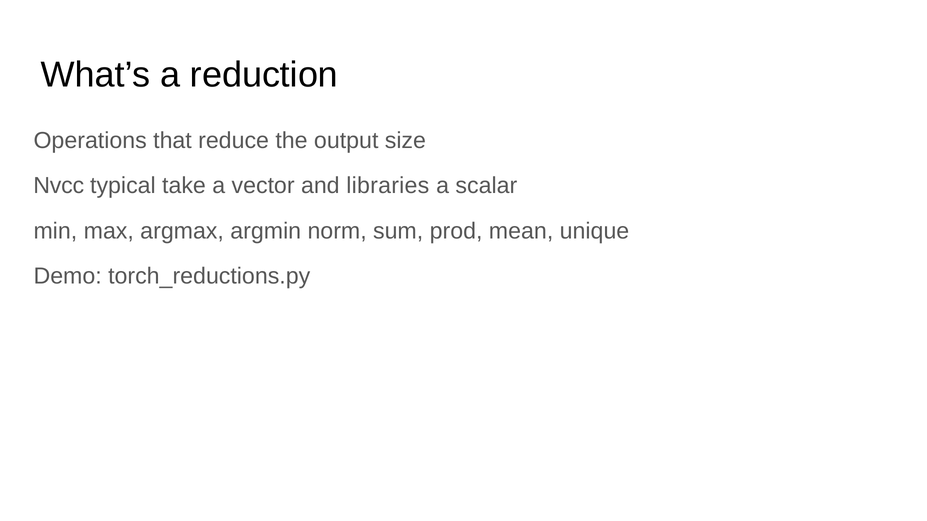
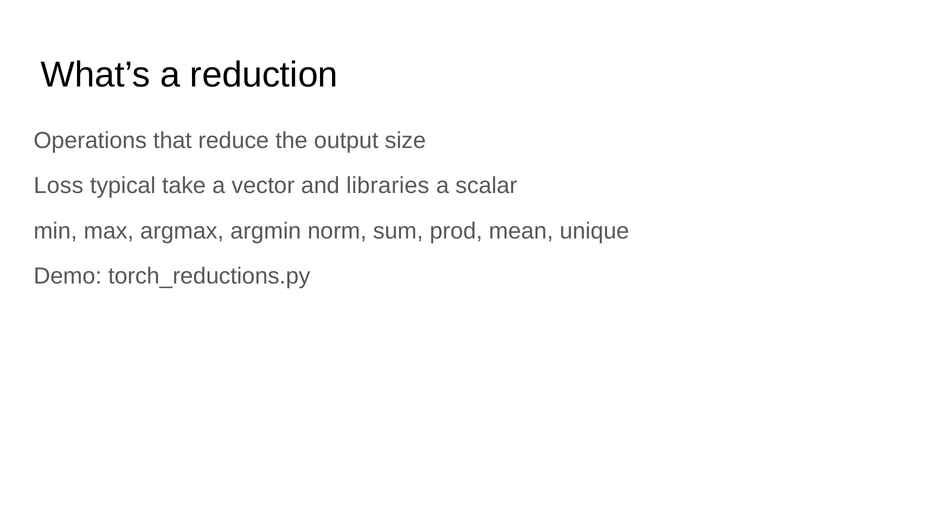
Nvcc: Nvcc -> Loss
